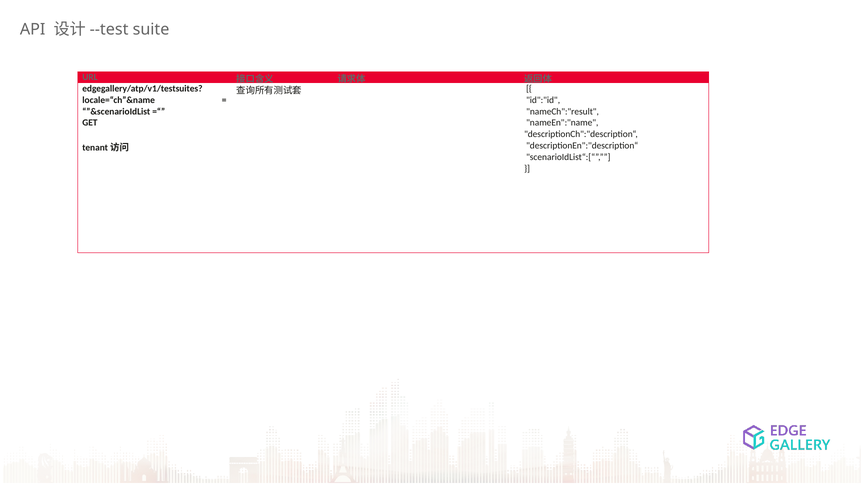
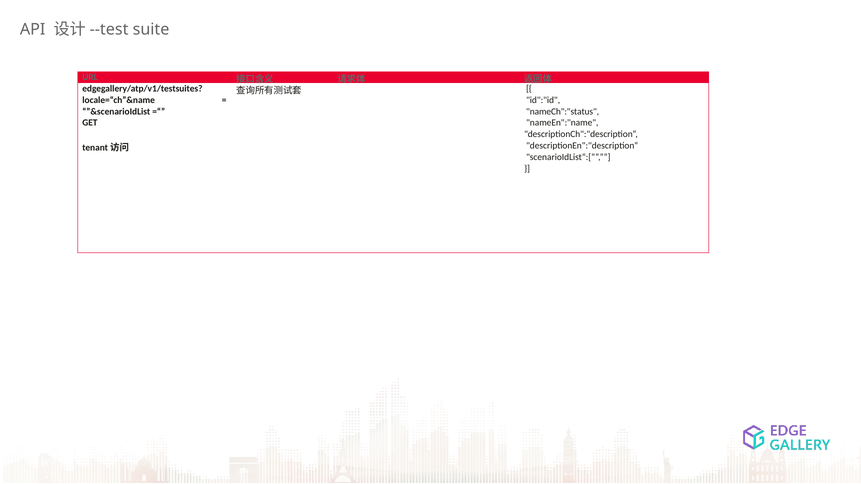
nameCh":"result: nameCh":"result -> nameCh":"status
